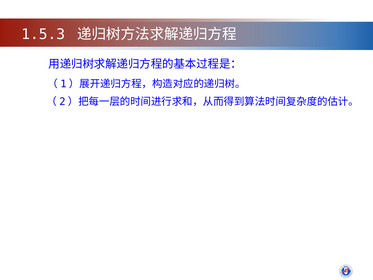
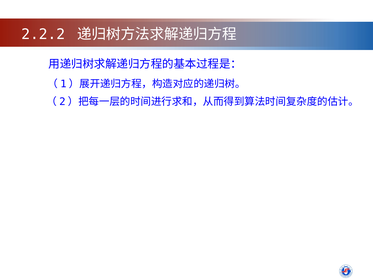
1.5.3: 1.5.3 -> 2.2.2
